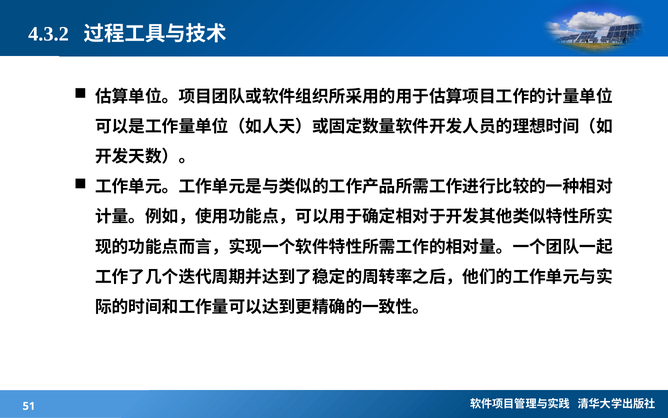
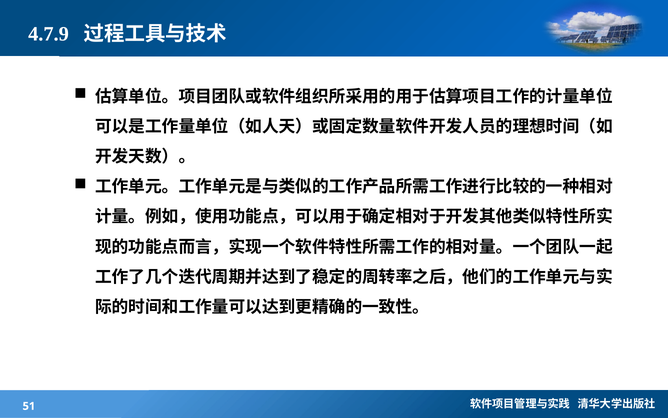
4.3.2: 4.3.2 -> 4.7.9
